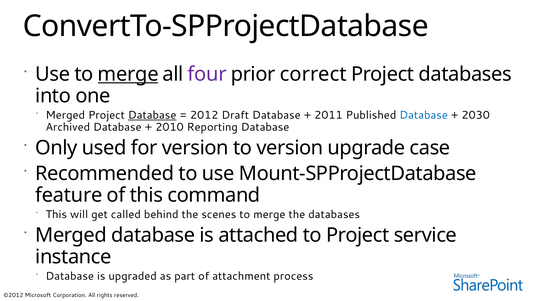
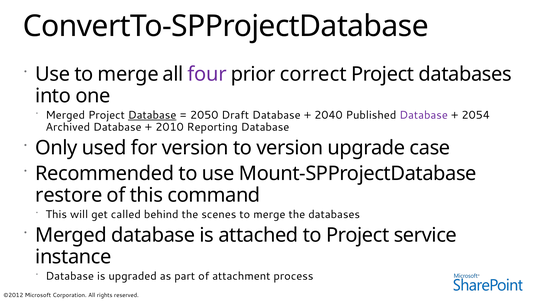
merge at (128, 74) underline: present -> none
2012: 2012 -> 2050
2011: 2011 -> 2040
Database at (424, 115) colour: blue -> purple
2030: 2030 -> 2054
feature: feature -> restore
